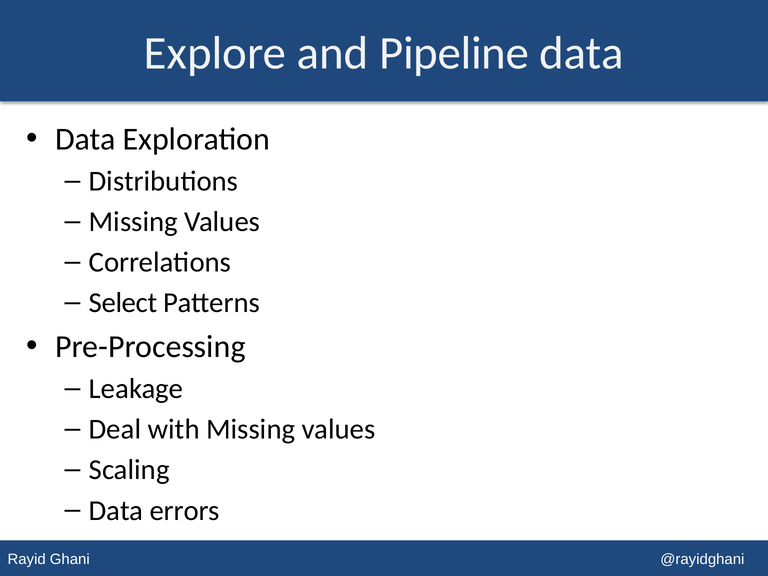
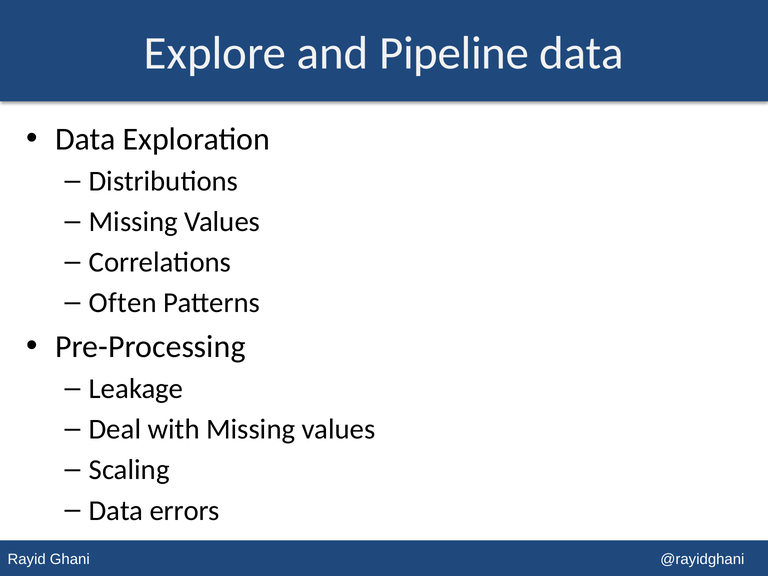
Select: Select -> Often
